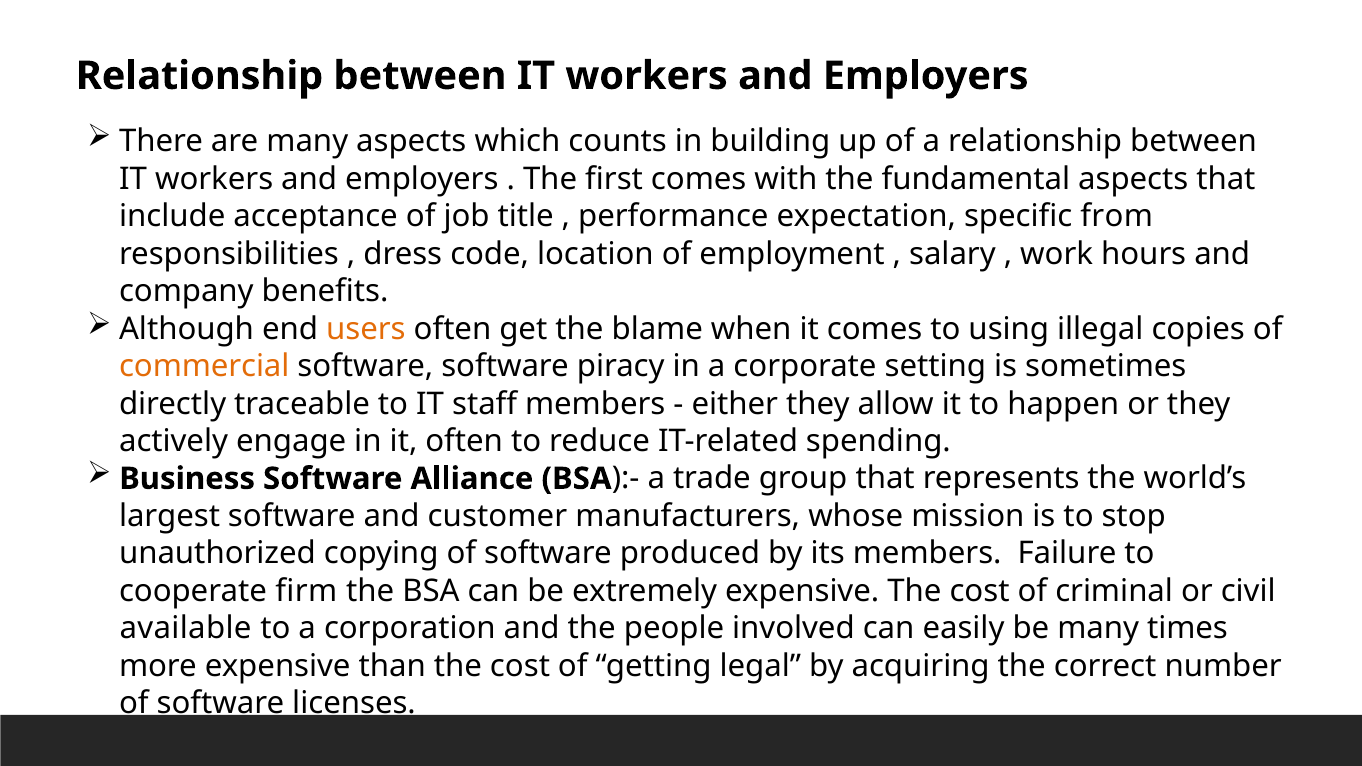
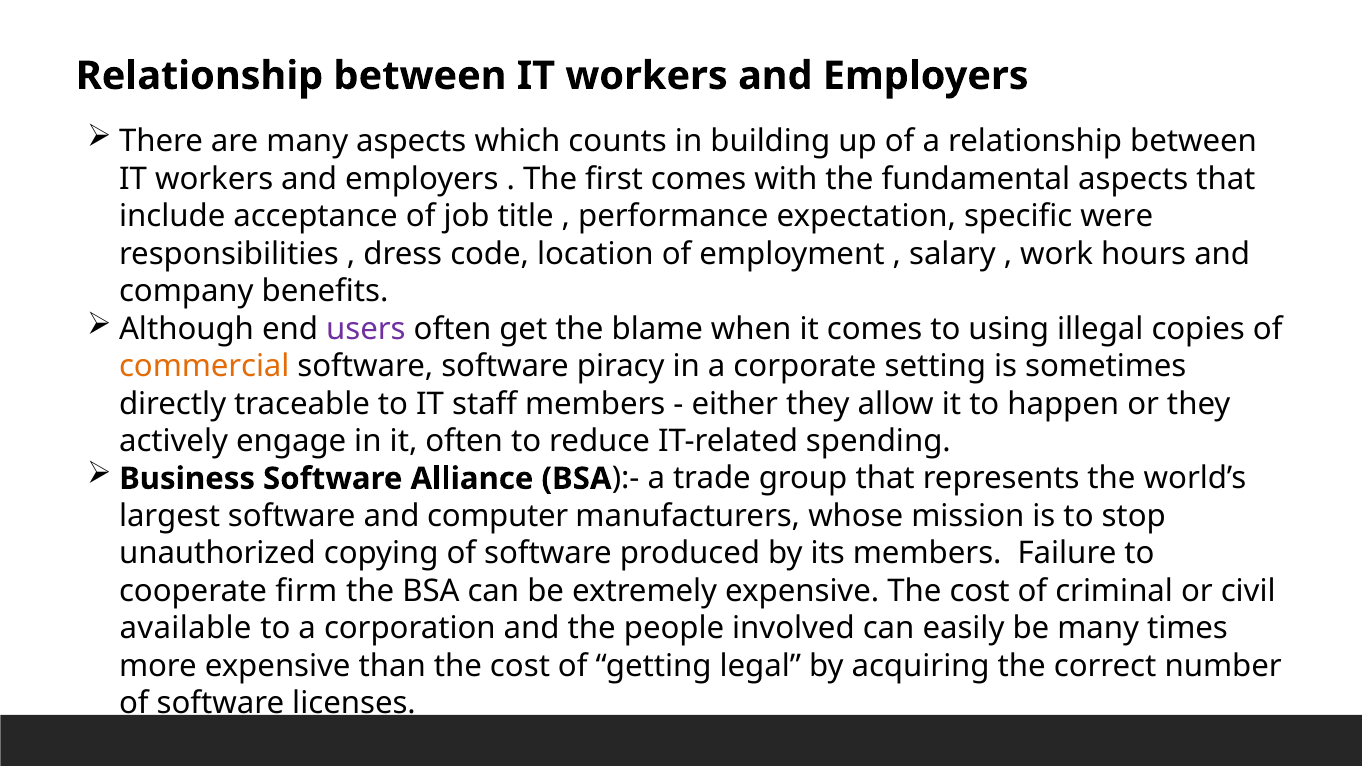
from: from -> were
users colour: orange -> purple
customer: customer -> computer
